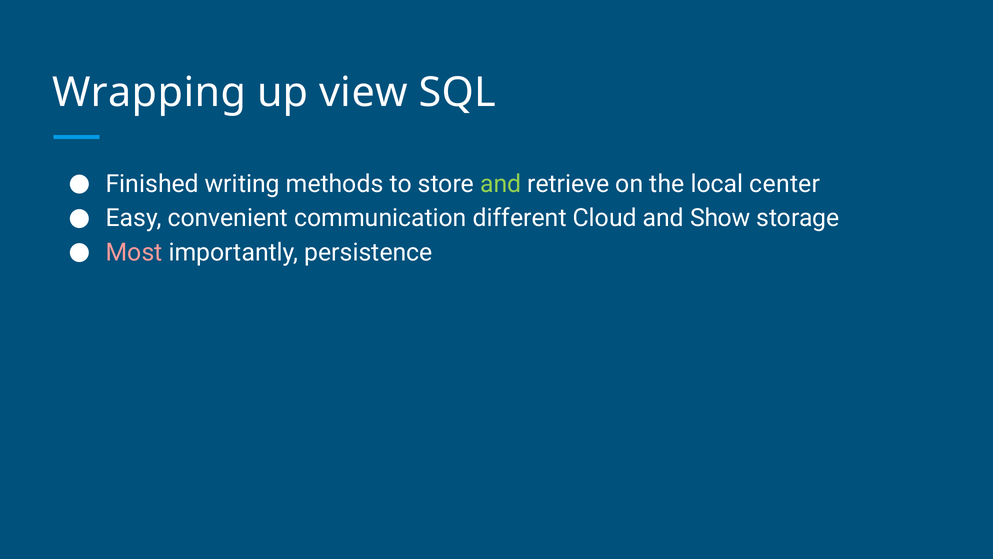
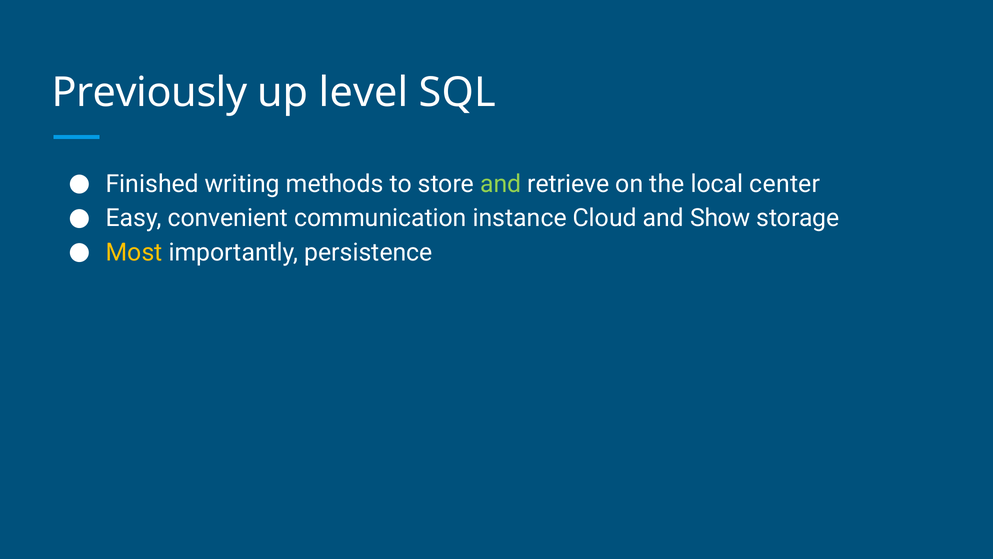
Wrapping: Wrapping -> Previously
view: view -> level
different: different -> instance
Most colour: pink -> yellow
